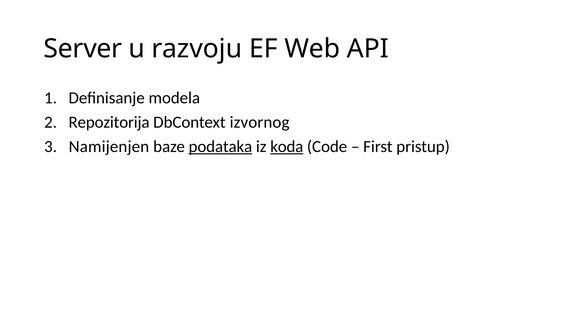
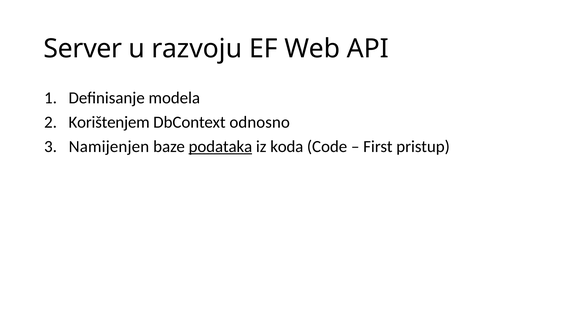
Repozitorija: Repozitorija -> Korištenjem
izvornog: izvornog -> odnosno
koda underline: present -> none
